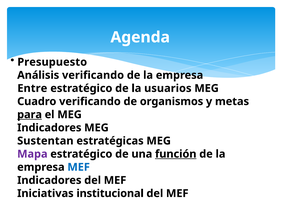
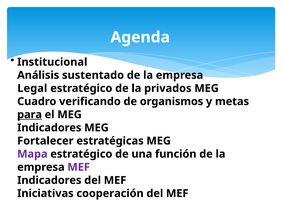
Presupuesto: Presupuesto -> Institucional
Análisis verificando: verificando -> sustentado
Entre: Entre -> Legal
usuarios: usuarios -> privados
Sustentan: Sustentan -> Fortalecer
función underline: present -> none
MEF at (79, 168) colour: blue -> purple
institucional: institucional -> cooperación
